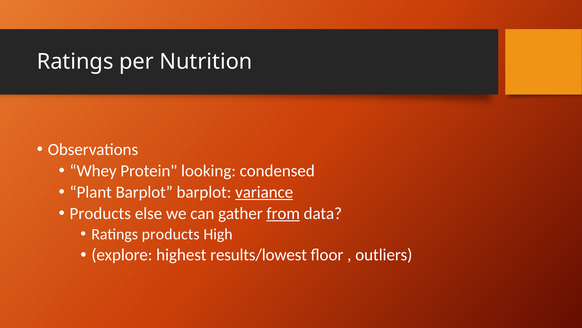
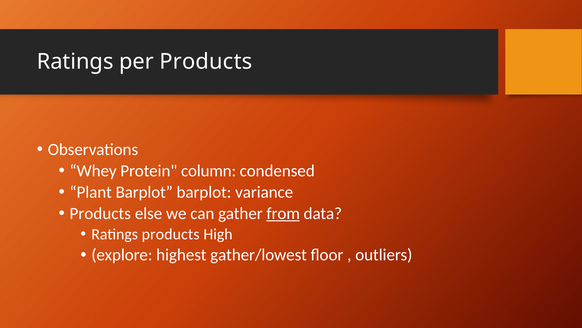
per Nutrition: Nutrition -> Products
looking: looking -> column
variance underline: present -> none
results/lowest: results/lowest -> gather/lowest
